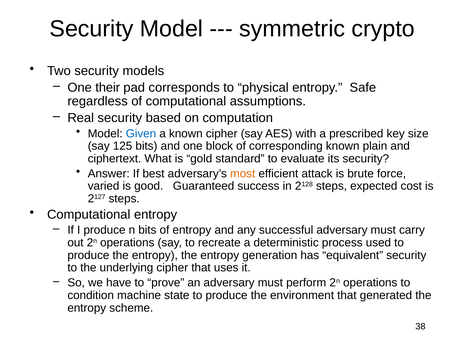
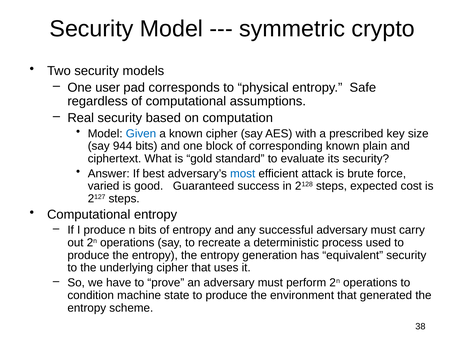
their: their -> user
125: 125 -> 944
most colour: orange -> blue
